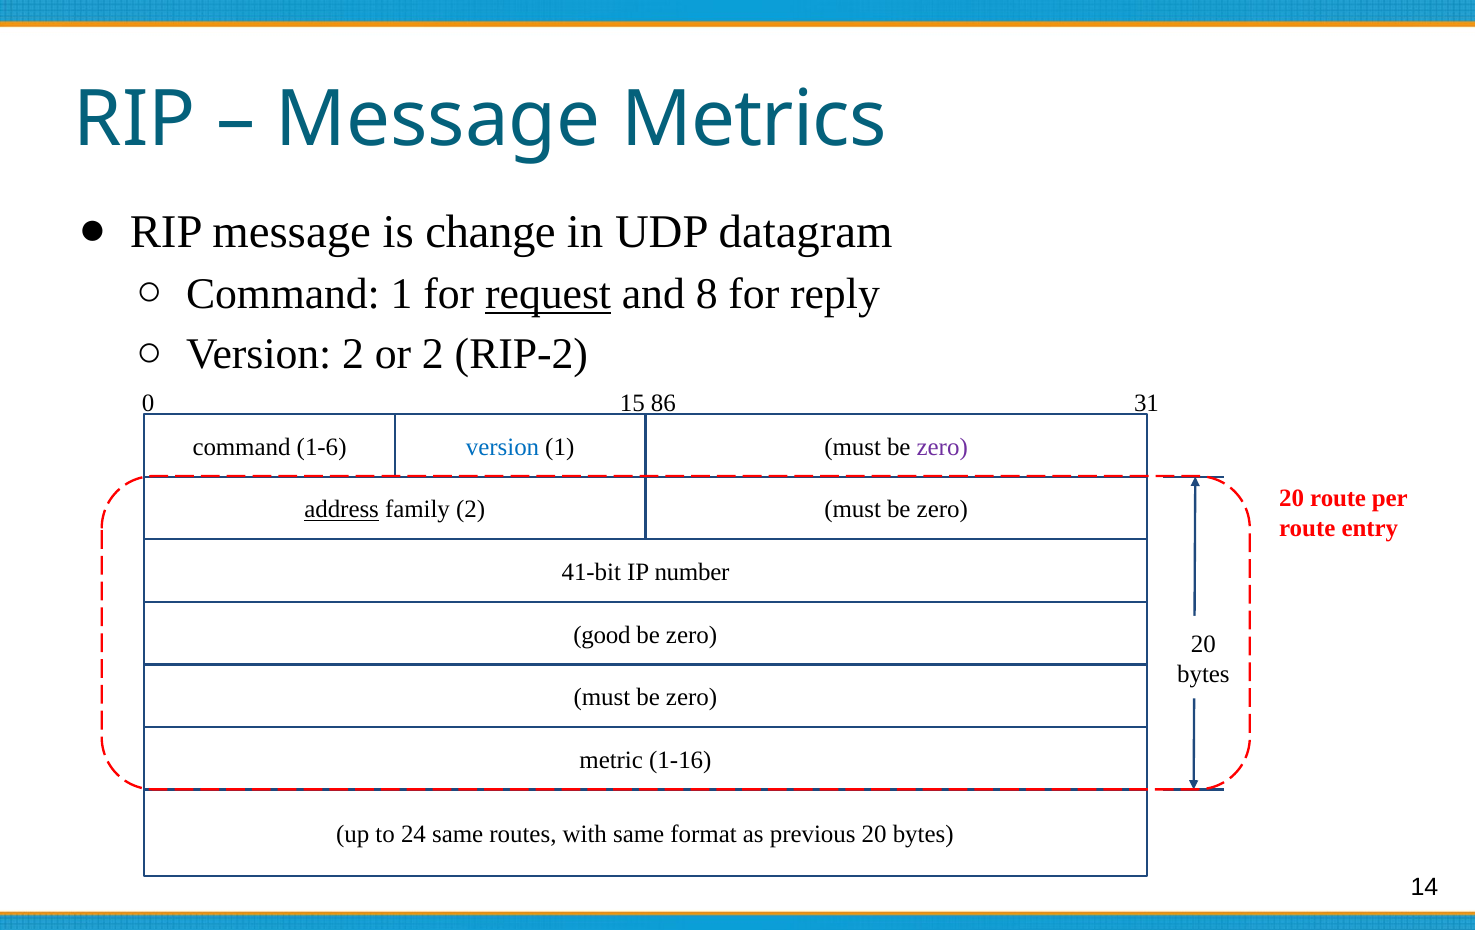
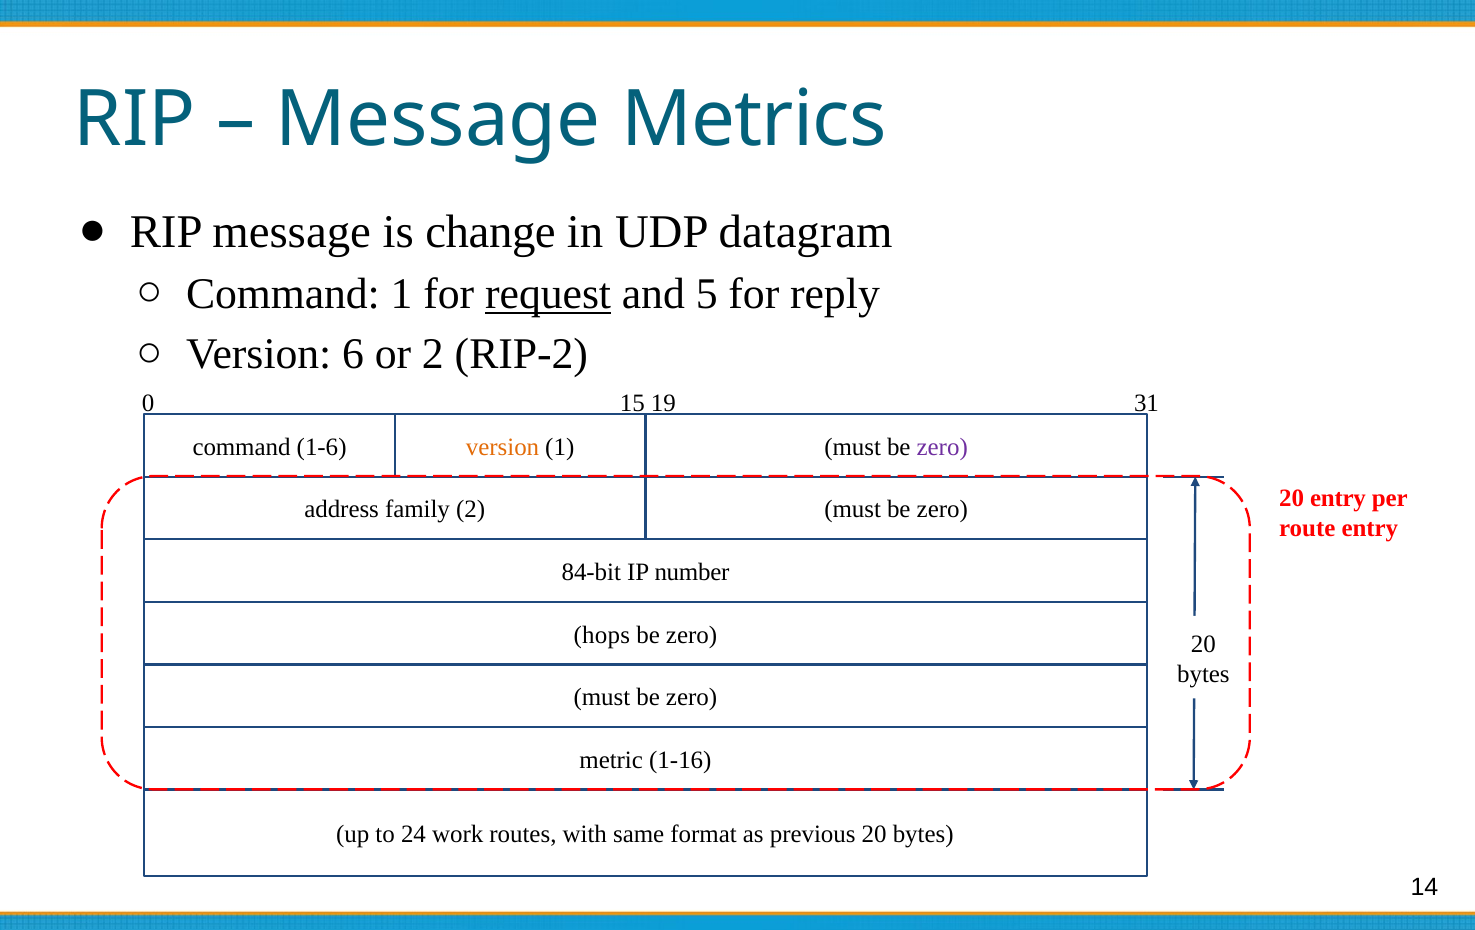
8: 8 -> 5
Version 2: 2 -> 6
86: 86 -> 19
version at (503, 447) colour: blue -> orange
20 route: route -> entry
address underline: present -> none
41-bit: 41-bit -> 84-bit
good: good -> hops
24 same: same -> work
